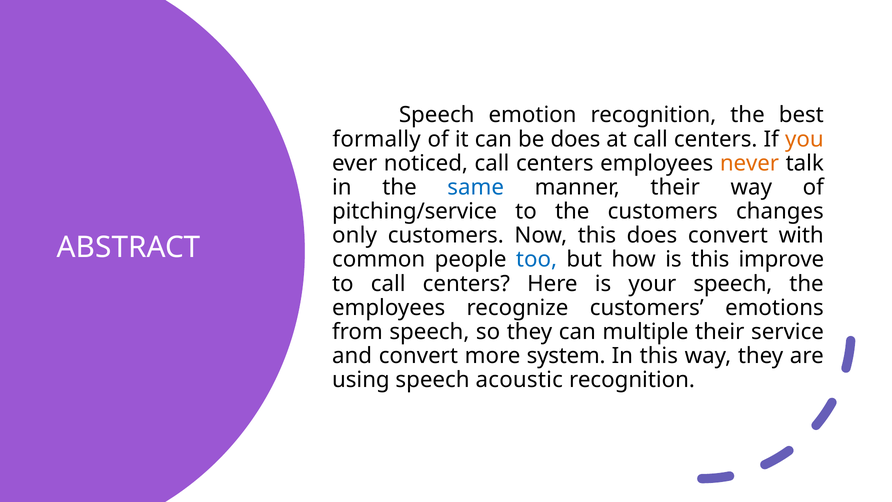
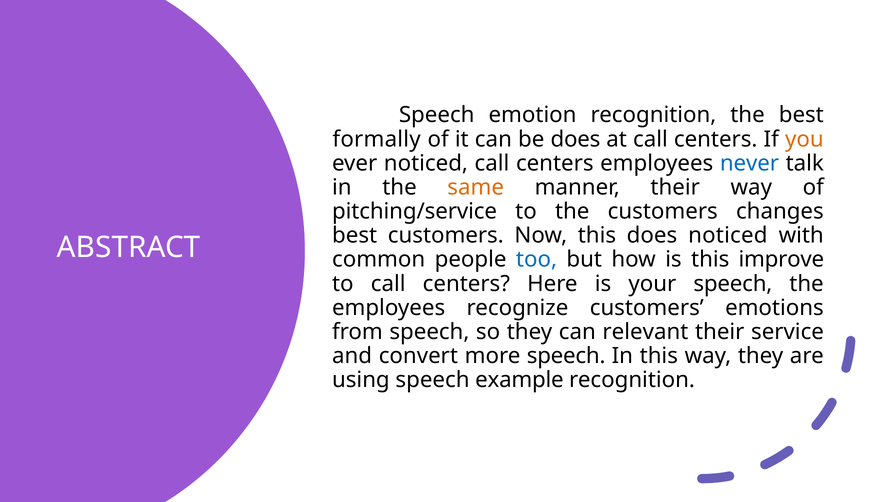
never colour: orange -> blue
same colour: blue -> orange
only at (355, 235): only -> best
does convert: convert -> noticed
multiple: multiple -> relevant
more system: system -> speech
acoustic: acoustic -> example
